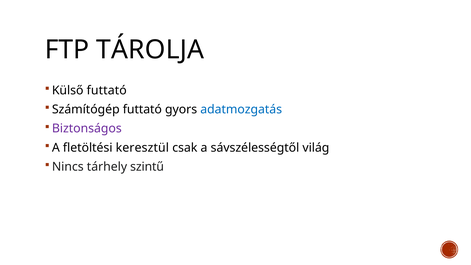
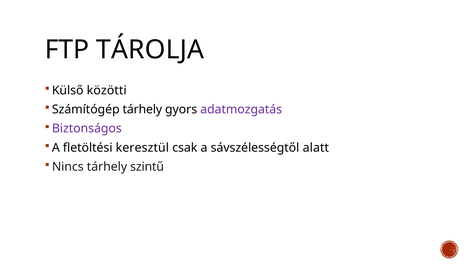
Külső futtató: futtató -> közötti
Számítógép futtató: futtató -> tárhely
adatmozgatás colour: blue -> purple
világ: világ -> alatt
